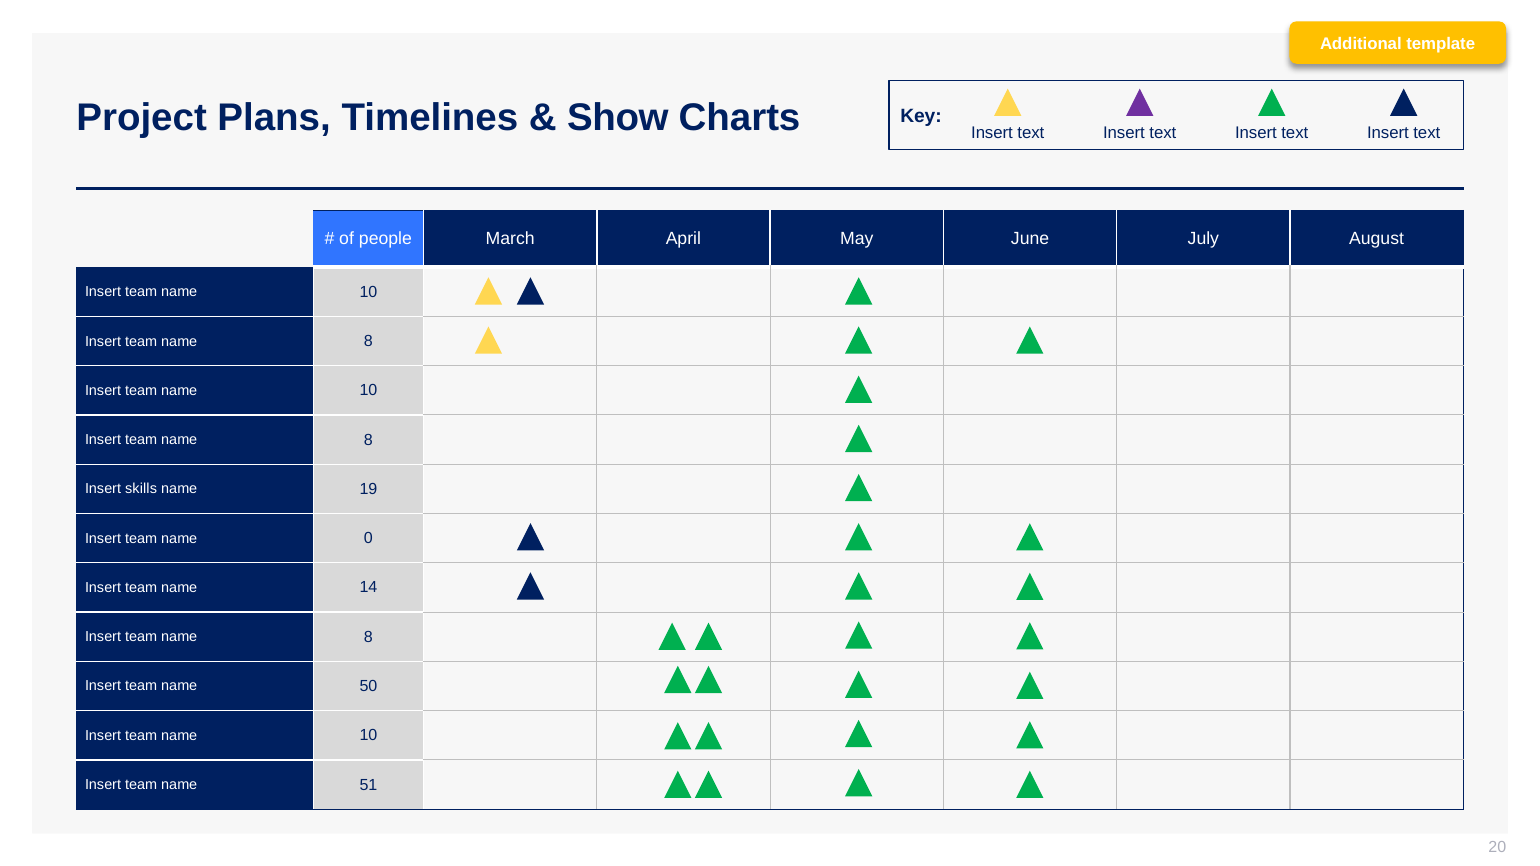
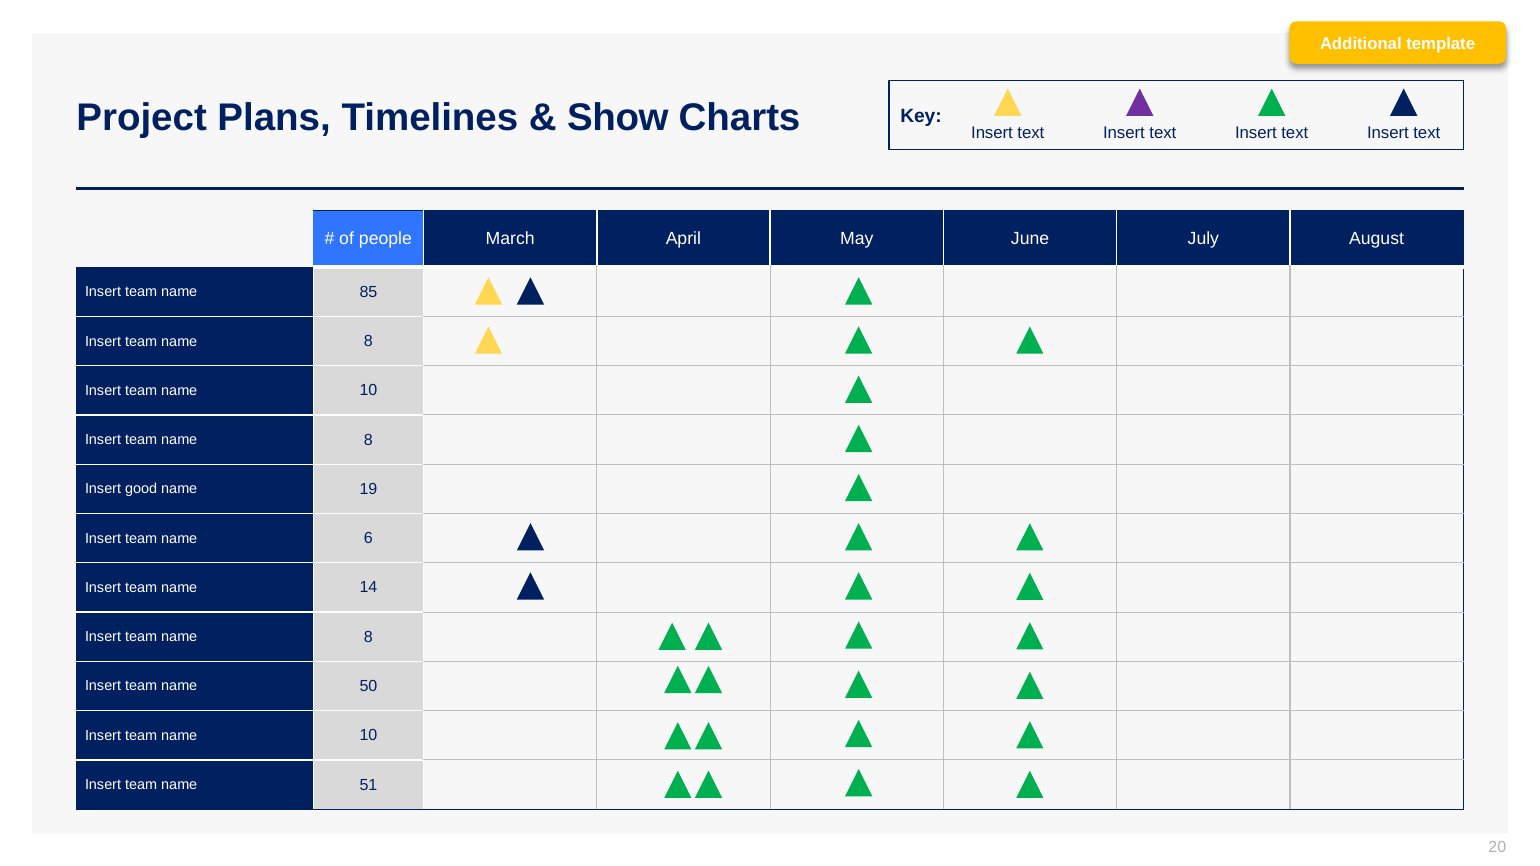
10 at (368, 292): 10 -> 85
skills: skills -> good
0: 0 -> 6
